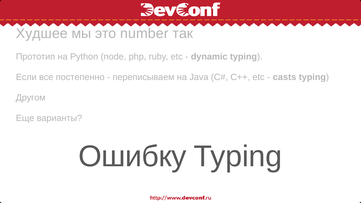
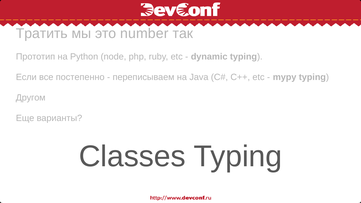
Худшее: Худшее -> Тратить
casts: casts -> mypy
Ошибку: Ошибку -> Classes
